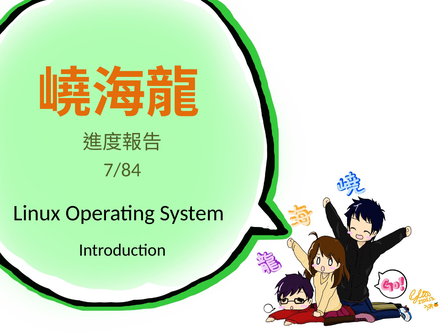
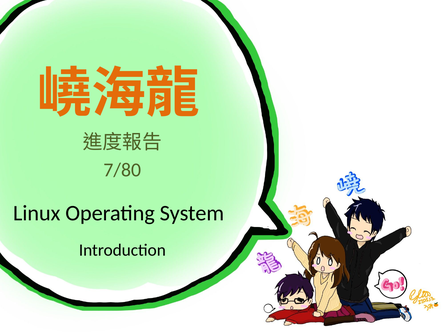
7/84: 7/84 -> 7/80
